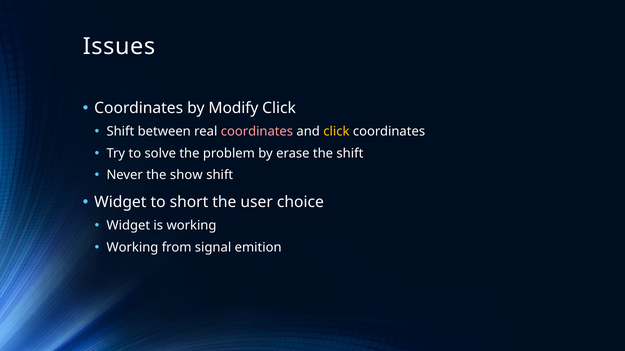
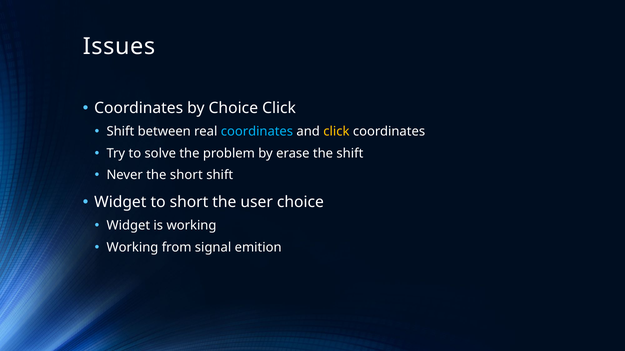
by Modify: Modify -> Choice
coordinates at (257, 132) colour: pink -> light blue
the show: show -> short
